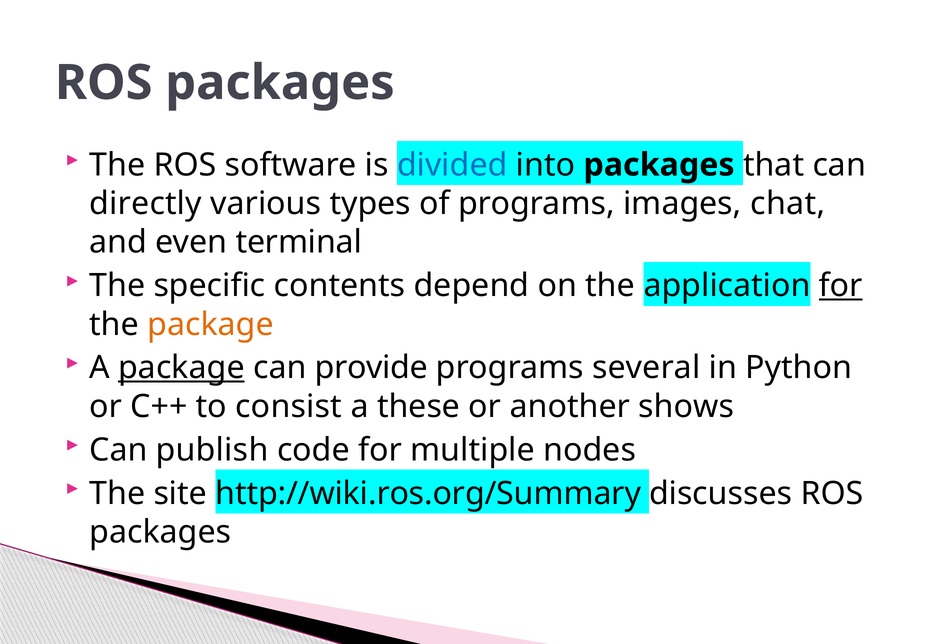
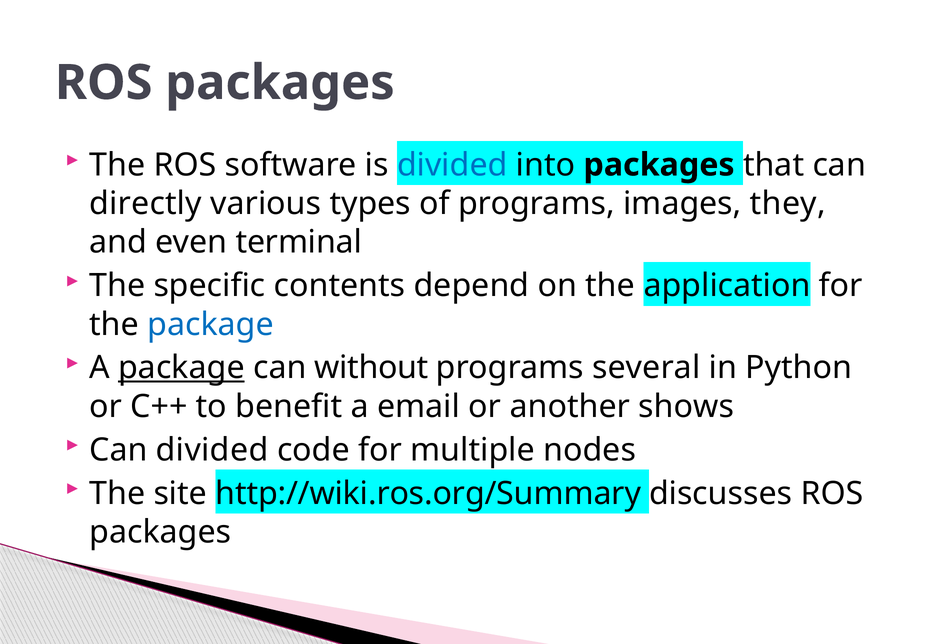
chat: chat -> they
for at (841, 286) underline: present -> none
package at (211, 324) colour: orange -> blue
provide: provide -> without
consist: consist -> benefit
these: these -> email
Can publish: publish -> divided
